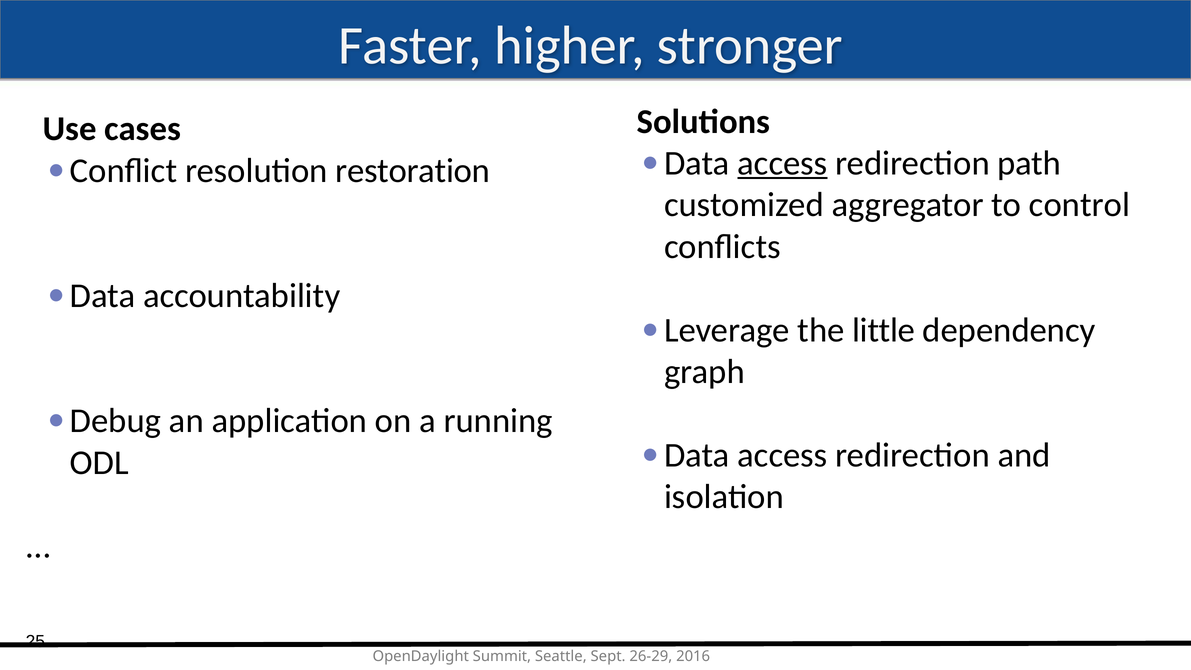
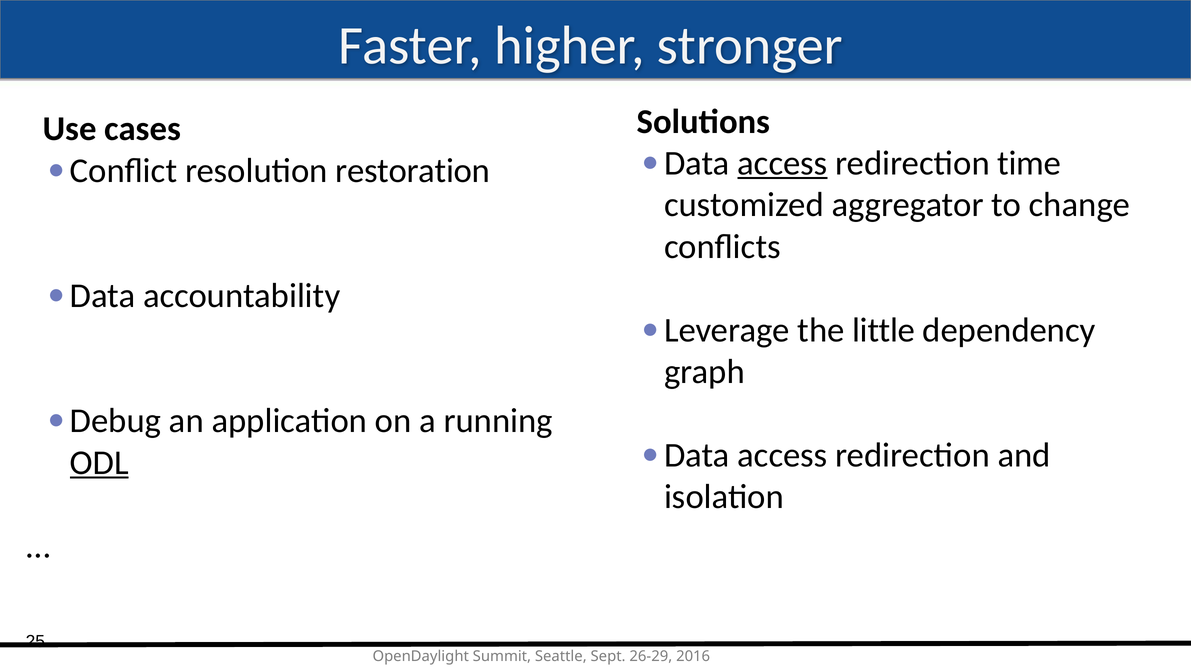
path: path -> time
control: control -> change
ODL underline: none -> present
